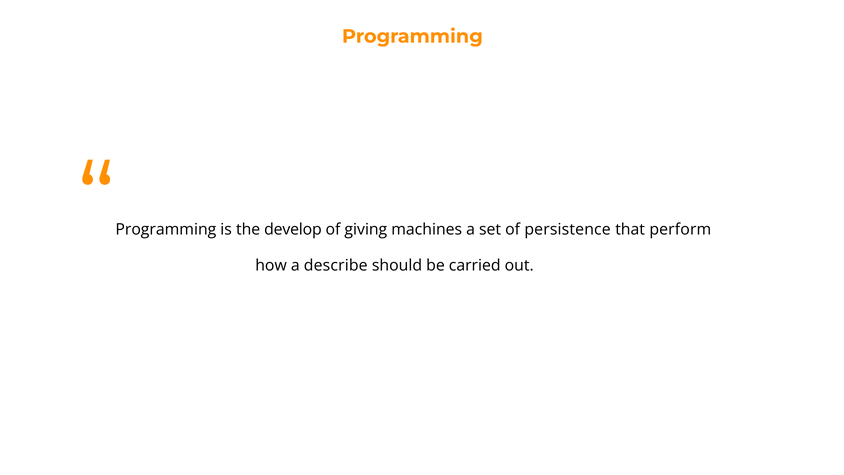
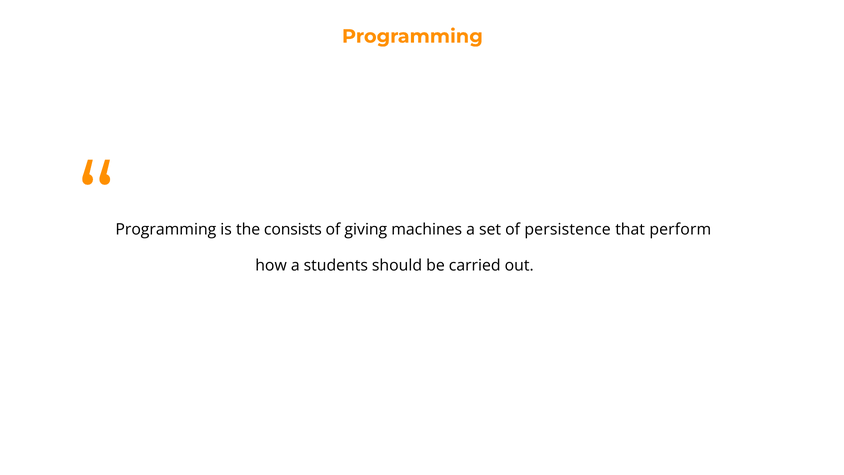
develop: develop -> consists
describe: describe -> students
